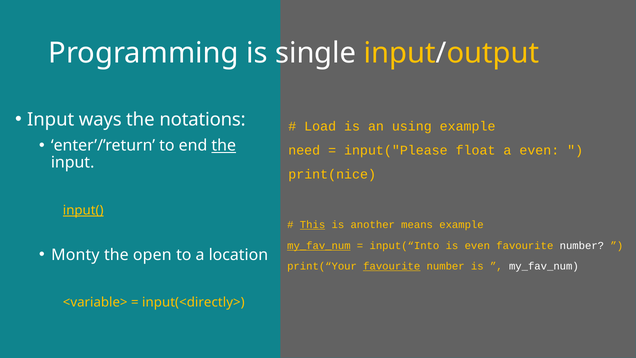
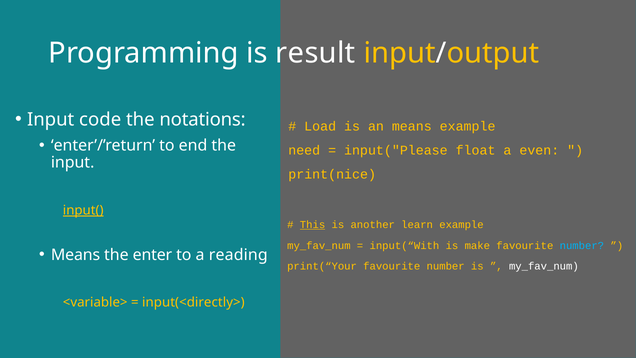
single: single -> result
ways: ways -> code
an using: using -> means
the at (224, 145) underline: present -> none
means: means -> learn
my_fav_num at (319, 245) underline: present -> none
input(“Into: input(“Into -> input(“With
is even: even -> make
number at (582, 245) colour: white -> light blue
Monty at (75, 255): Monty -> Means
open: open -> enter
location: location -> reading
favourite at (392, 266) underline: present -> none
